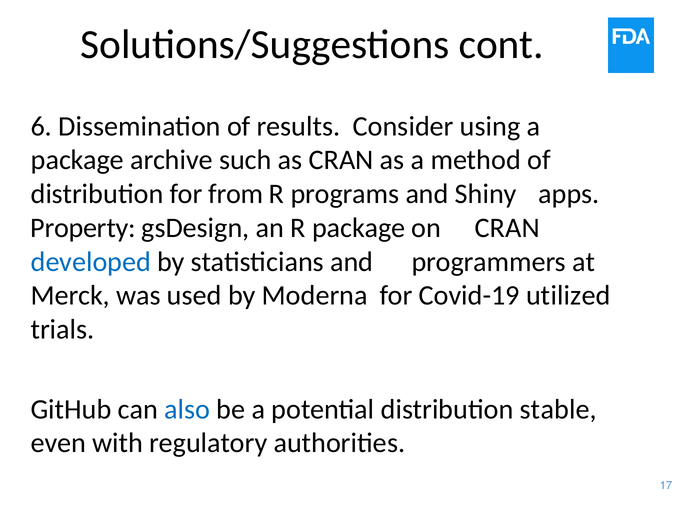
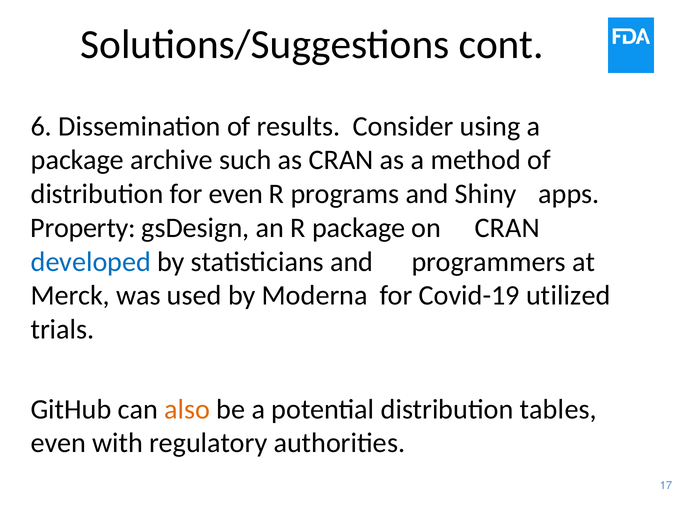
for from: from -> even
also colour: blue -> orange
stable: stable -> tables
